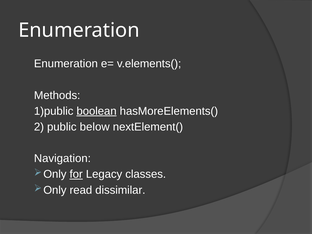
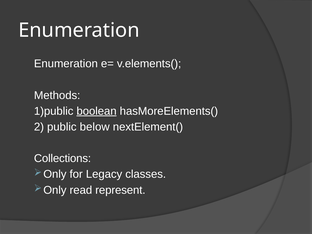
Navigation: Navigation -> Collections
for underline: present -> none
dissimilar: dissimilar -> represent
